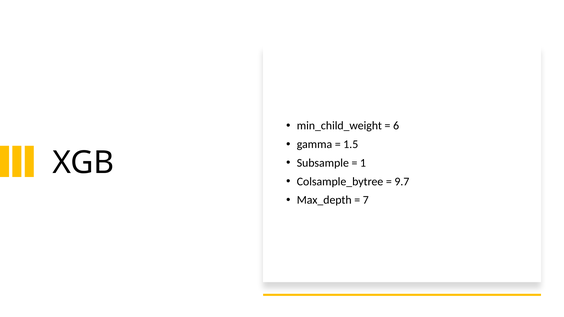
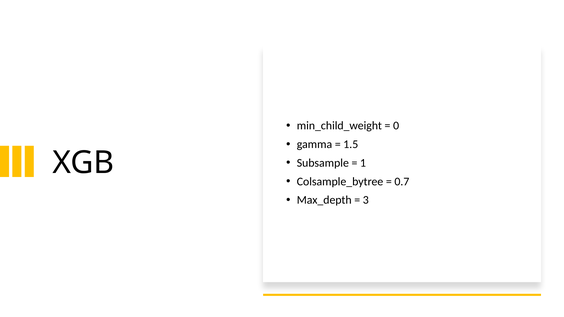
6: 6 -> 0
9.7: 9.7 -> 0.7
7: 7 -> 3
